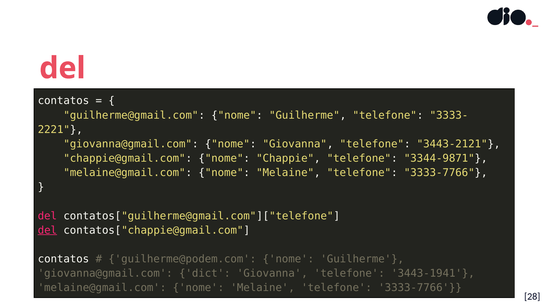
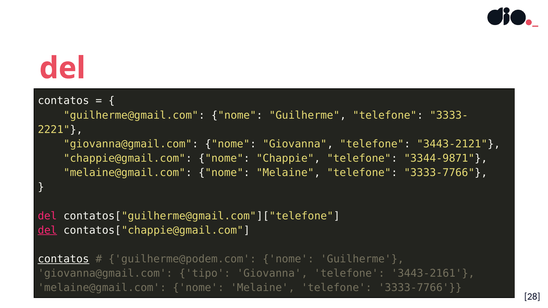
contatos at (63, 259) underline: none -> present
dict: dict -> tipo
3443-1941: 3443-1941 -> 3443-2161
